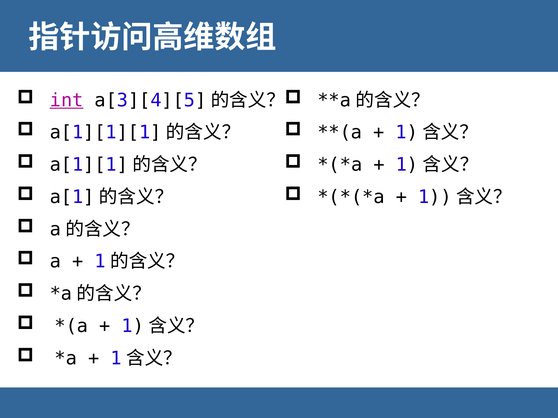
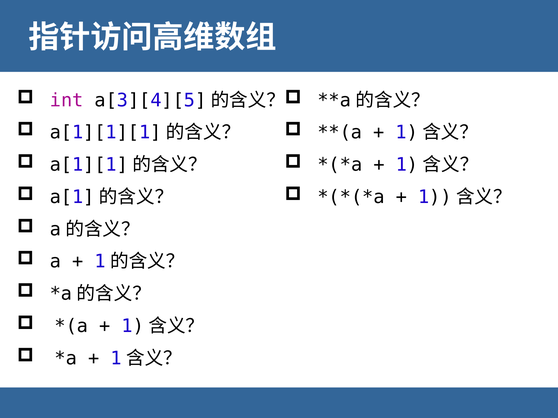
int underline: present -> none
